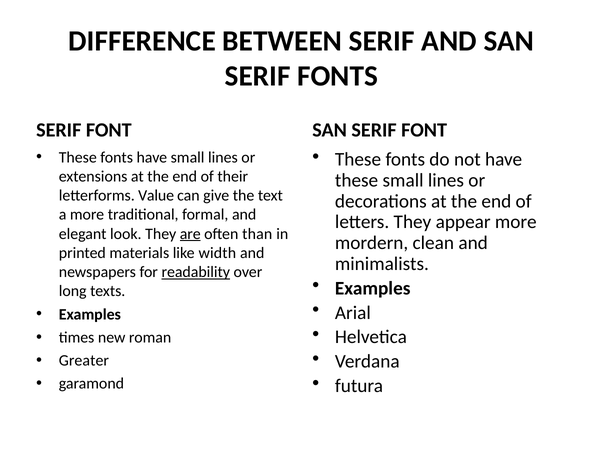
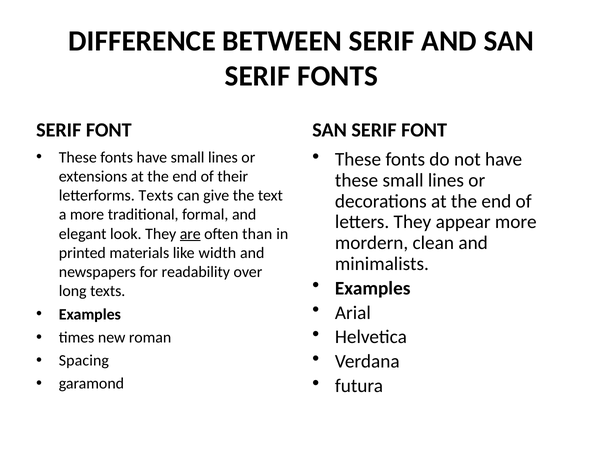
letterforms Value: Value -> Texts
readability underline: present -> none
Greater: Greater -> Spacing
